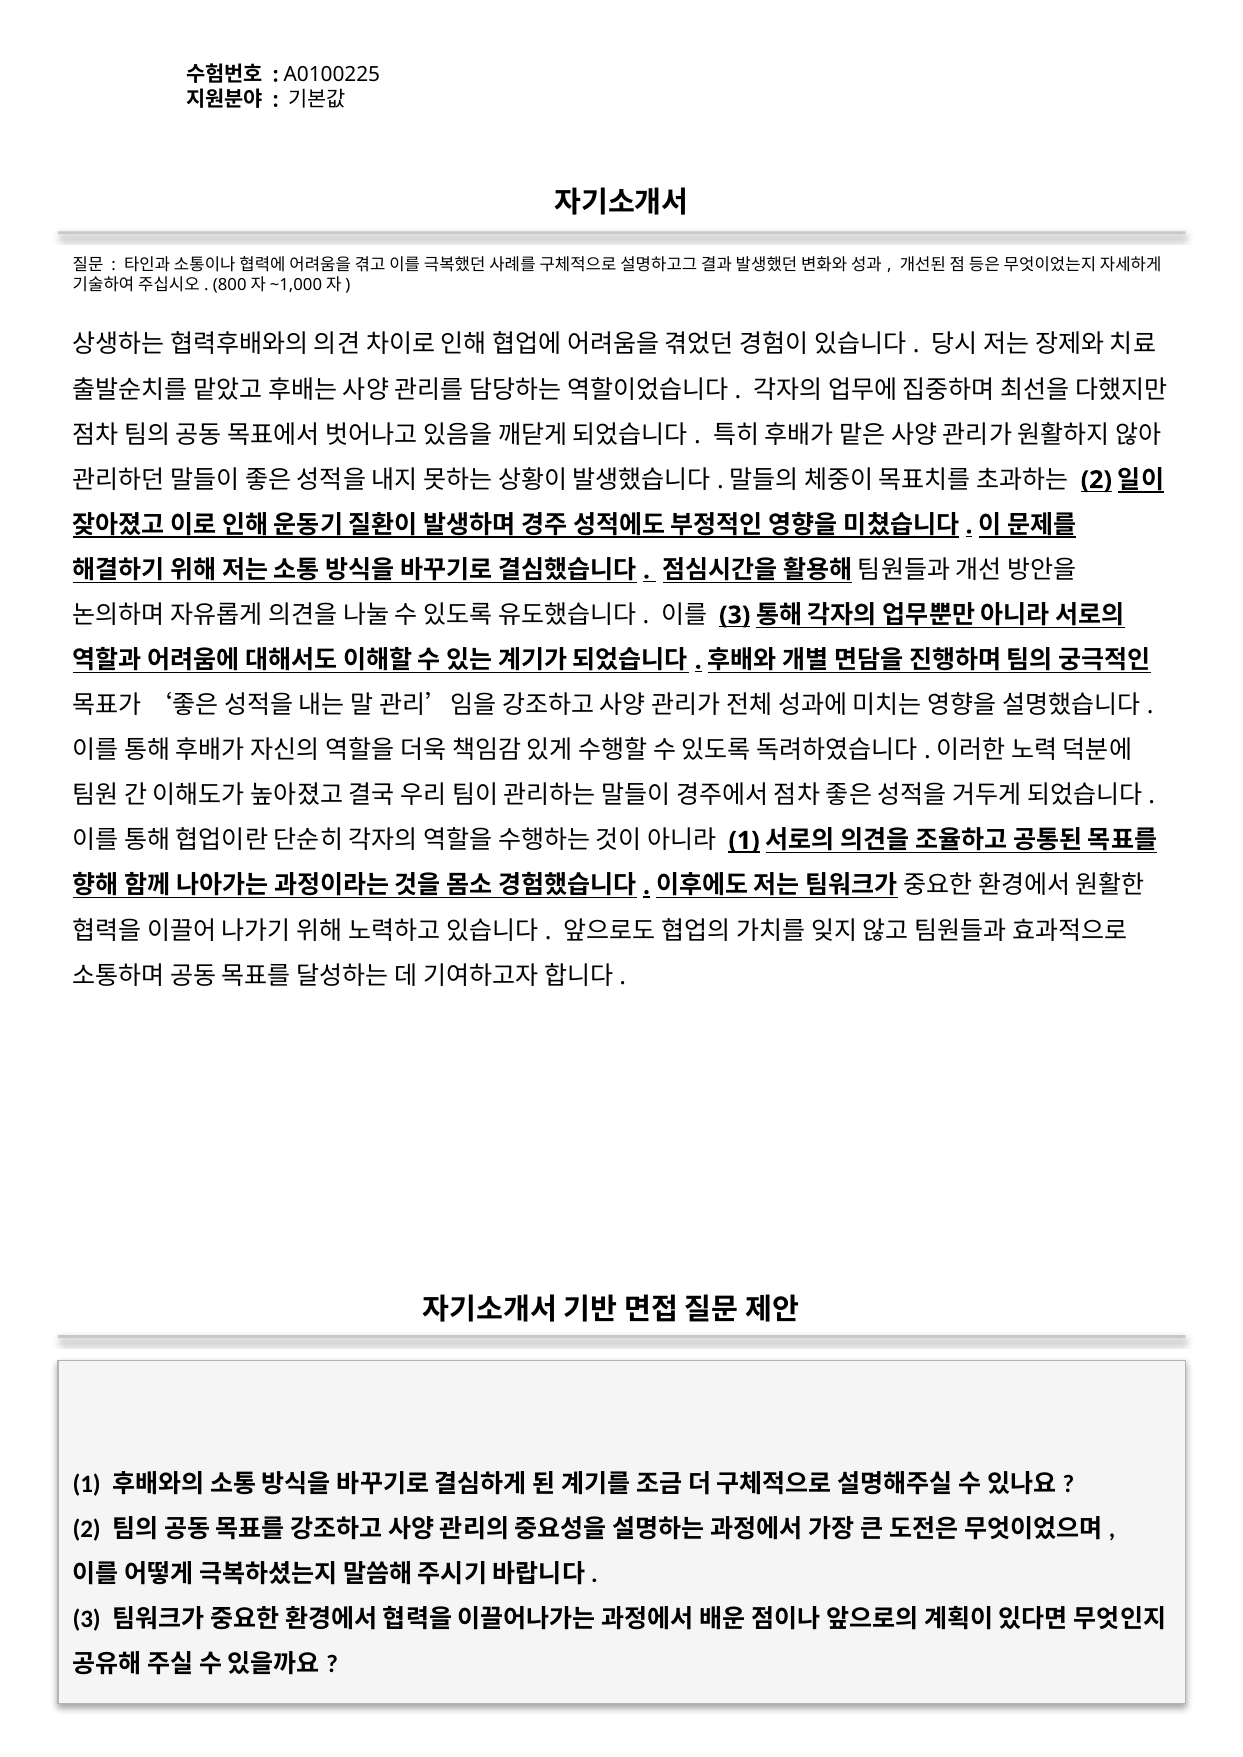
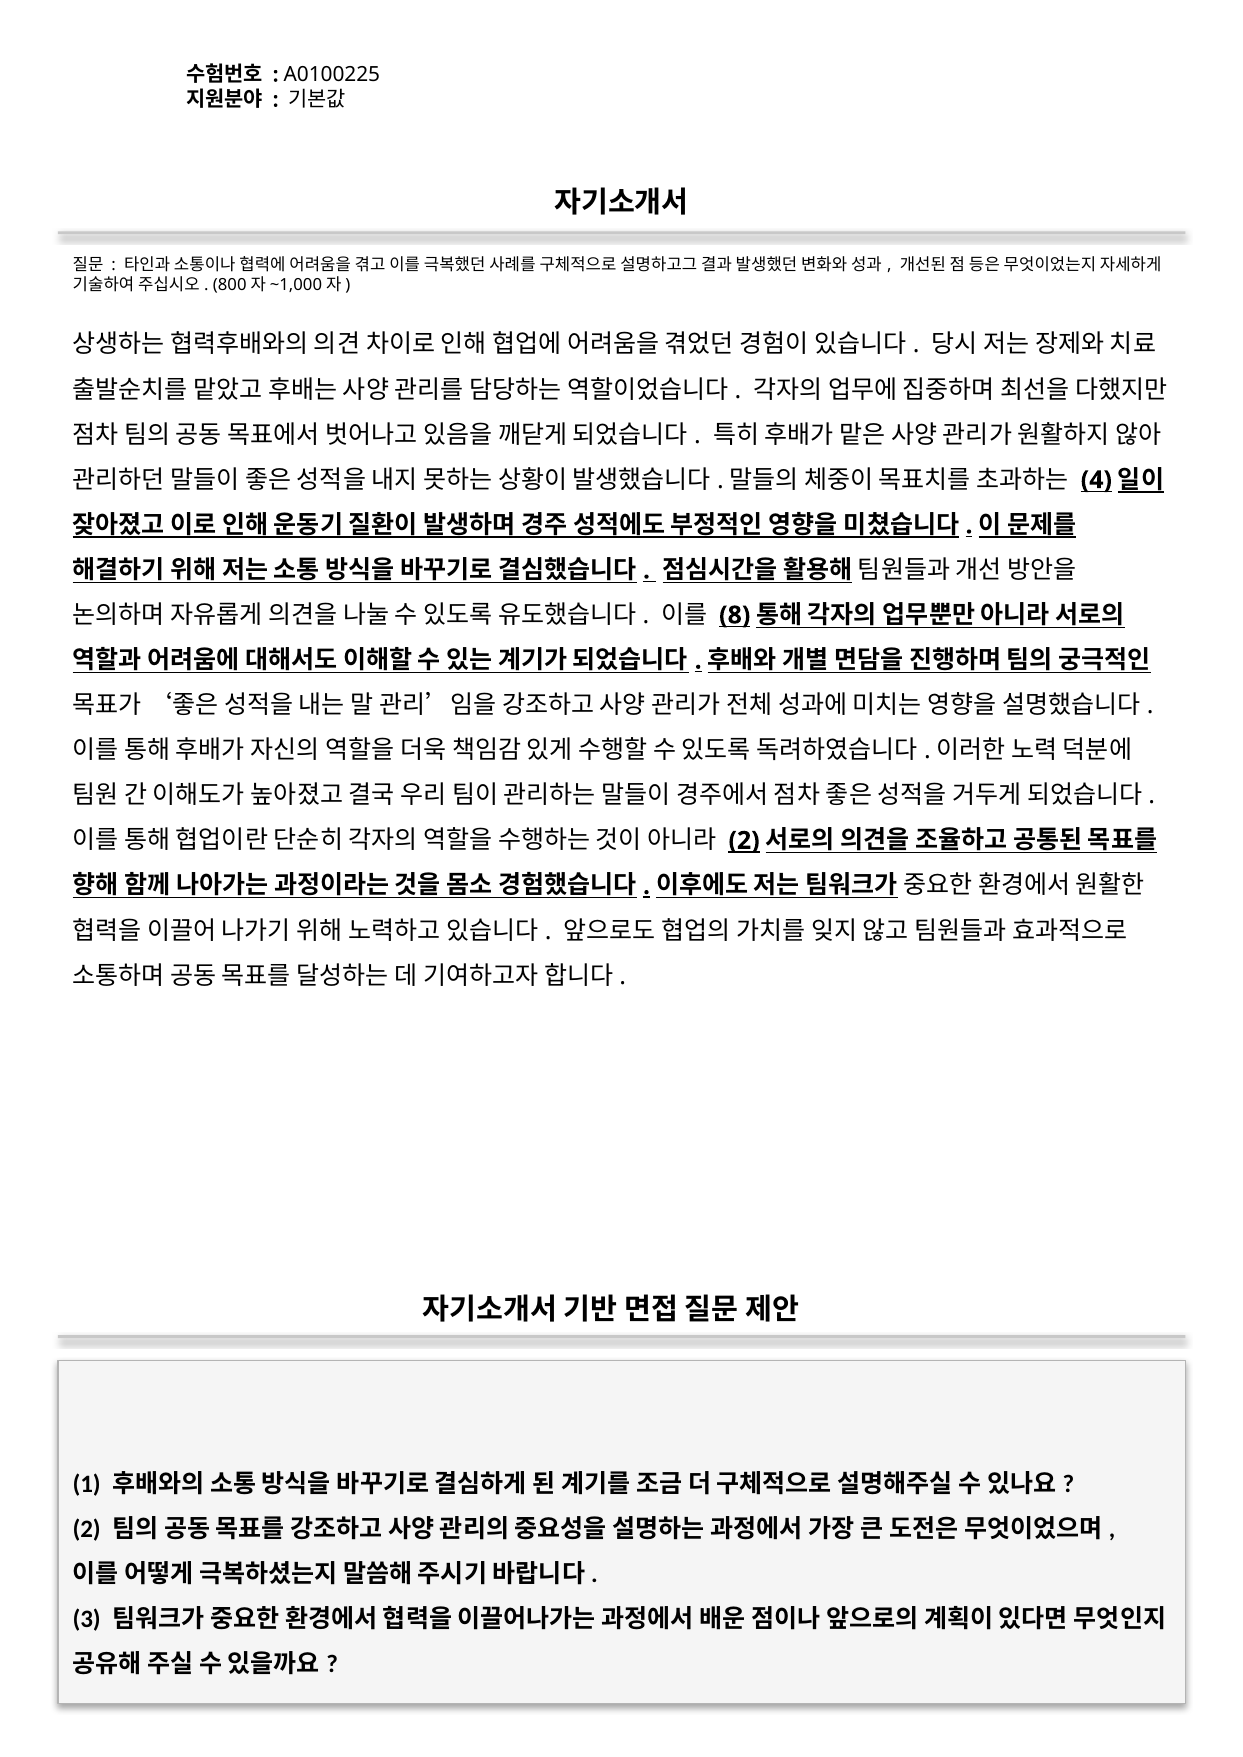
2 at (1096, 480): 2 -> 4
3 at (735, 616): 3 -> 8
1 at (744, 841): 1 -> 2
